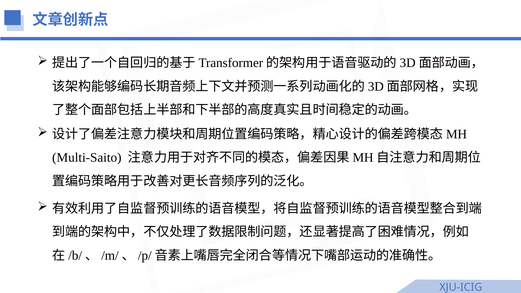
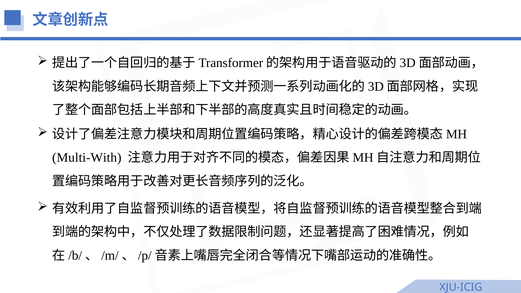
Multi-Saito: Multi-Saito -> Multi-With
